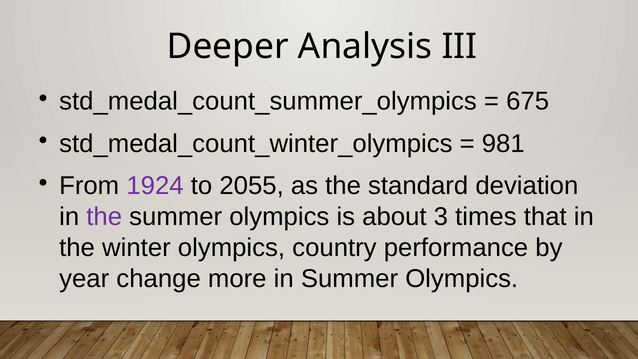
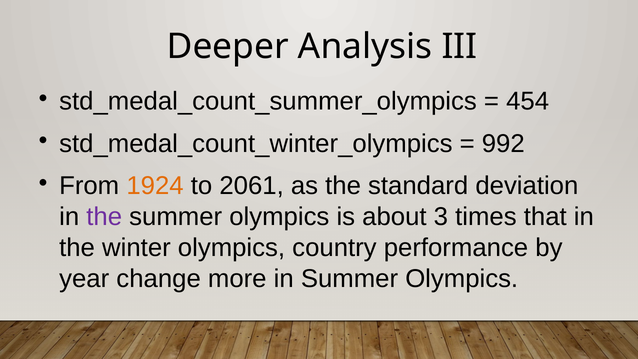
675: 675 -> 454
981: 981 -> 992
1924 colour: purple -> orange
2055: 2055 -> 2061
